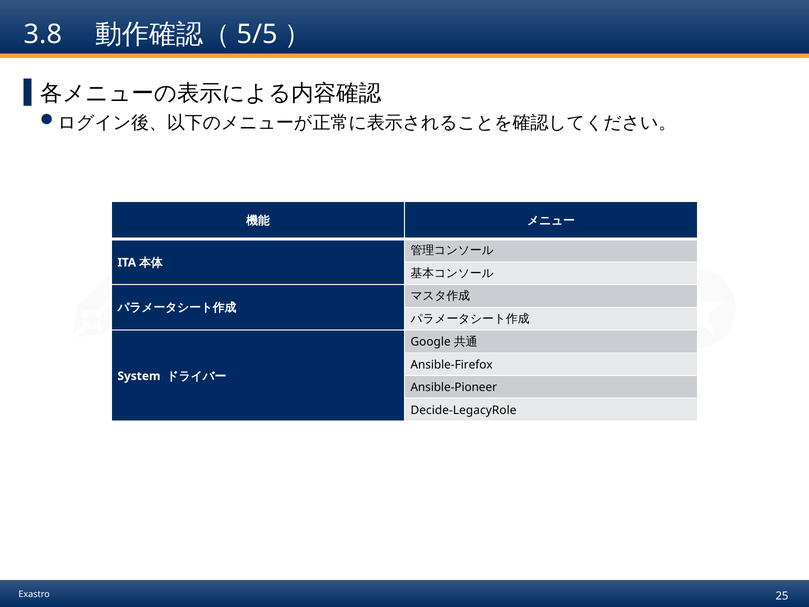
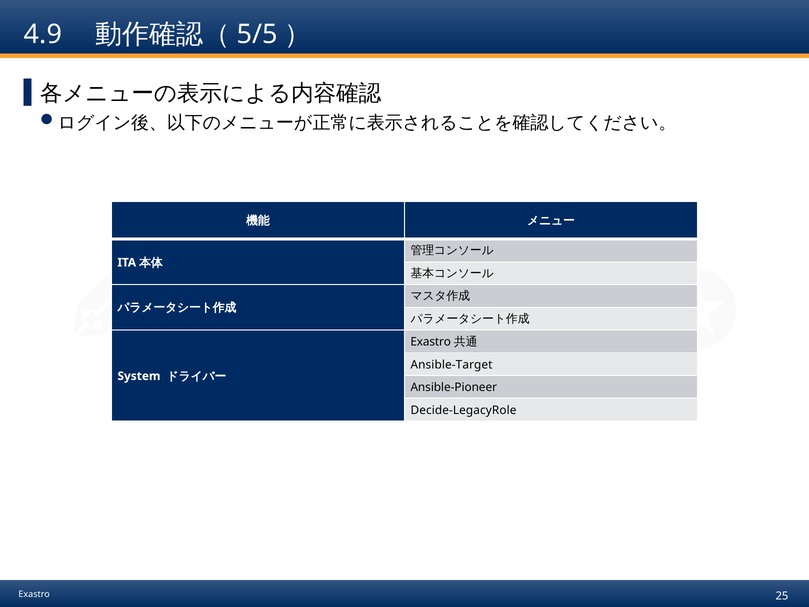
3.8: 3.8 -> 4.9
Google at (431, 342): Google -> Exastro
Ansible-Firefox: Ansible-Firefox -> Ansible-Target
